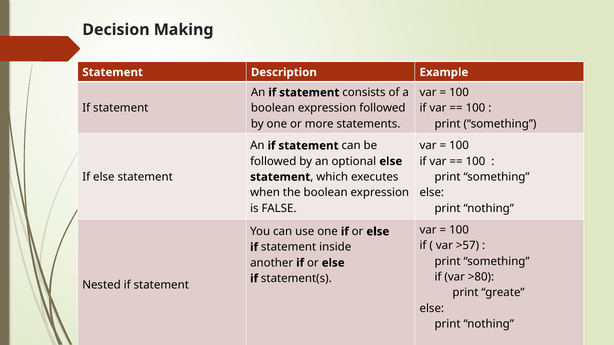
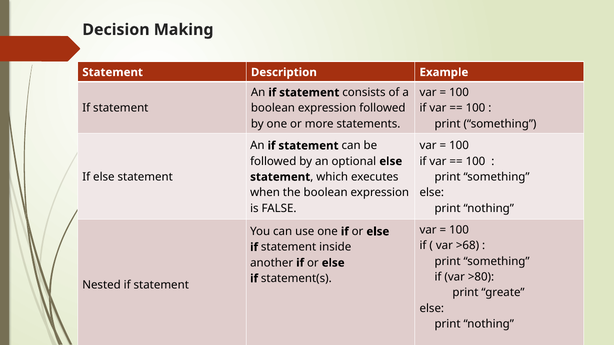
>57: >57 -> >68
